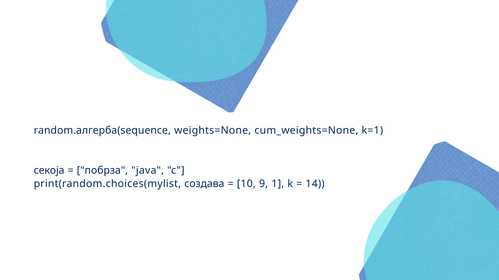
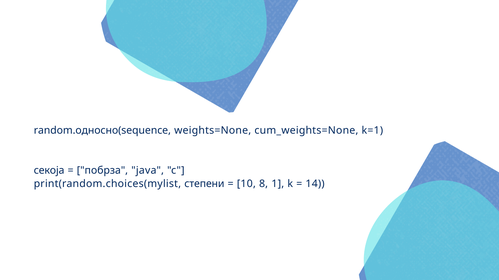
random.алгерба(sequence: random.алгерба(sequence -> random.односно(sequence
создава: создава -> степени
9: 9 -> 8
